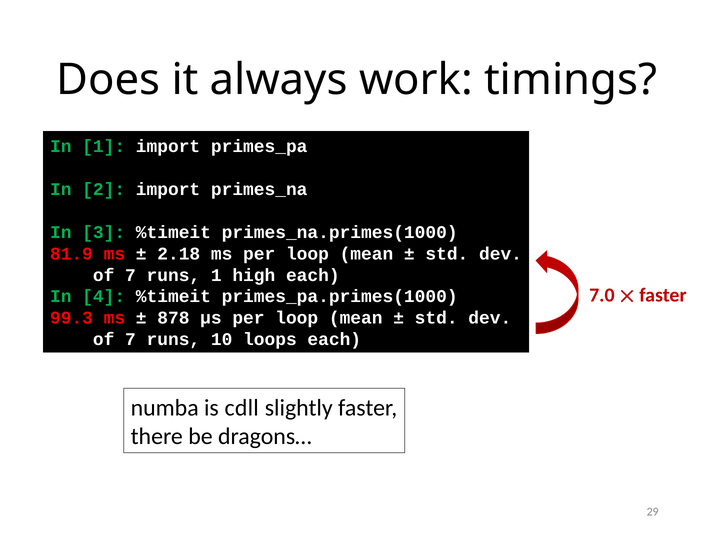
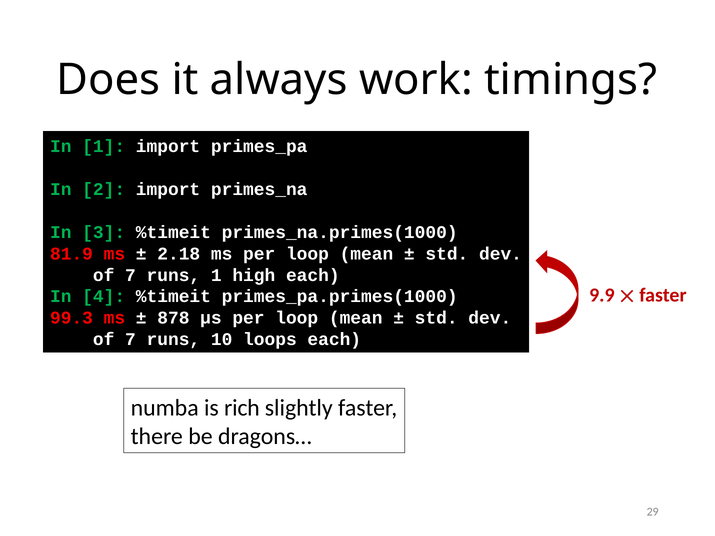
7.0: 7.0 -> 9.9
cdll: cdll -> rich
